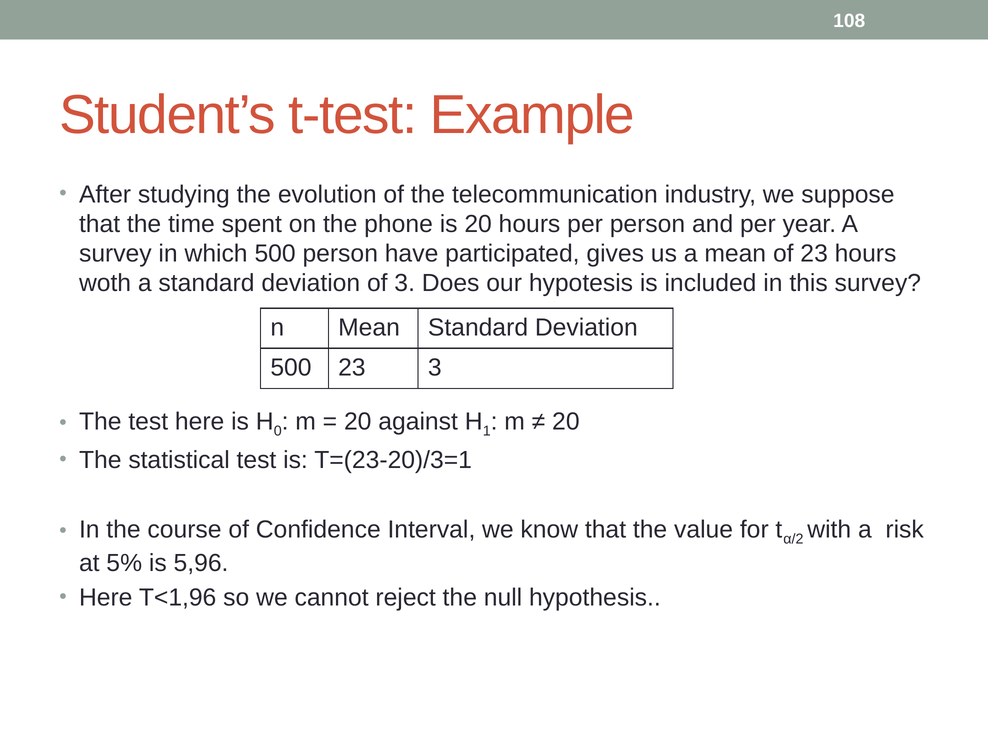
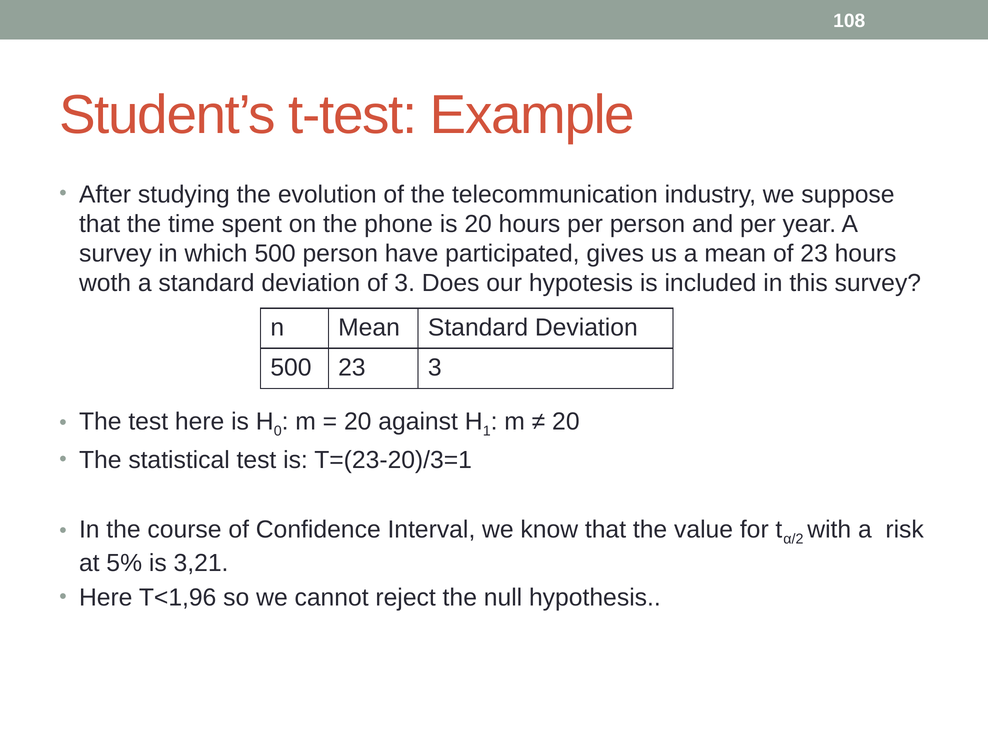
5,96: 5,96 -> 3,21
